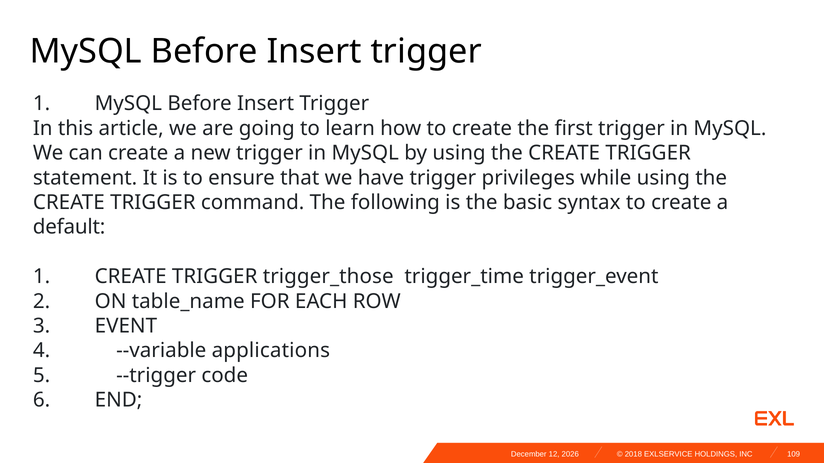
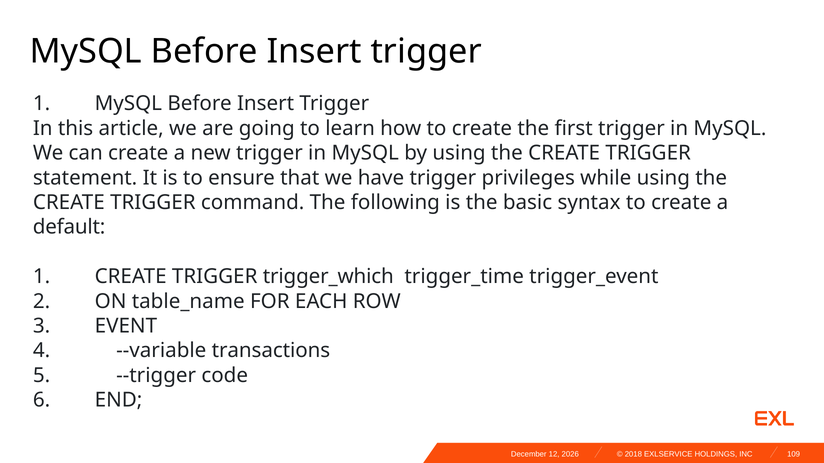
trigger_those: trigger_those -> trigger_which
applications: applications -> transactions
